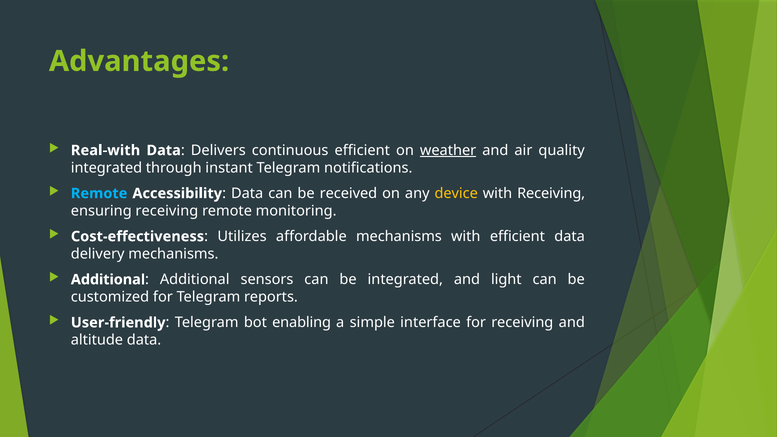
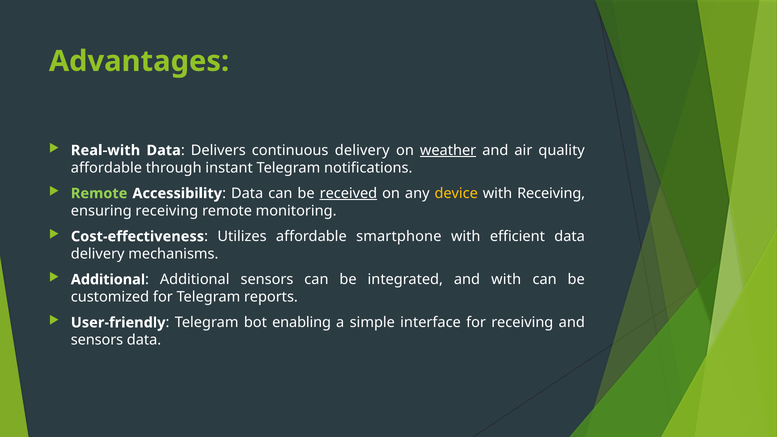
continuous efficient: efficient -> delivery
integrated at (106, 168): integrated -> affordable
Remote at (99, 193) colour: light blue -> light green
received underline: none -> present
affordable mechanisms: mechanisms -> smartphone
and light: light -> with
altitude at (97, 340): altitude -> sensors
